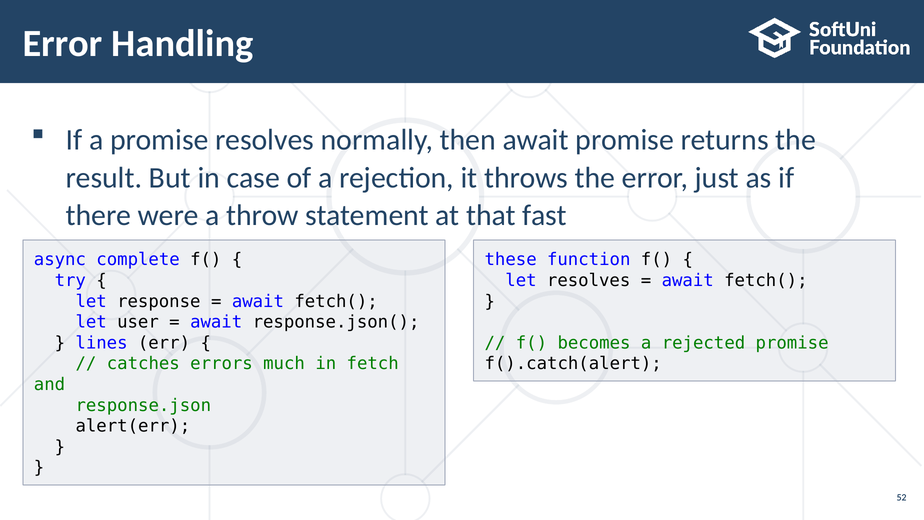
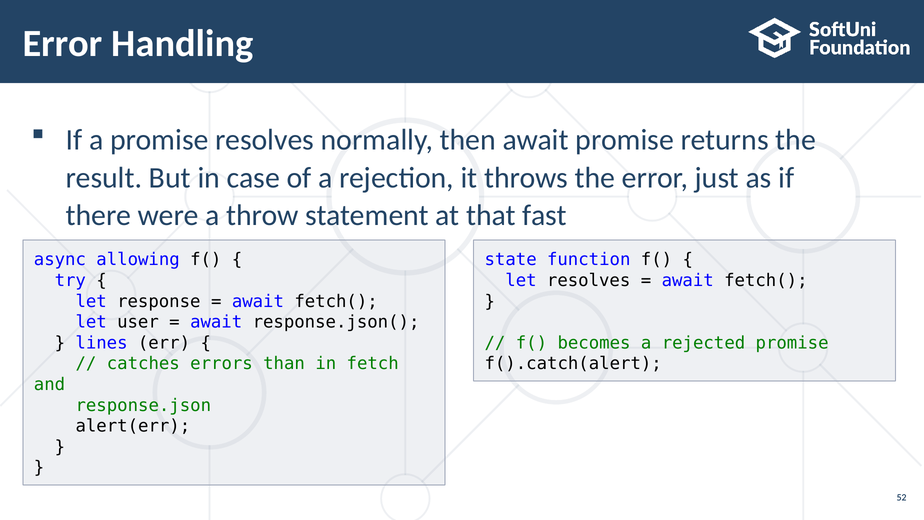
complete: complete -> allowing
these: these -> state
much: much -> than
